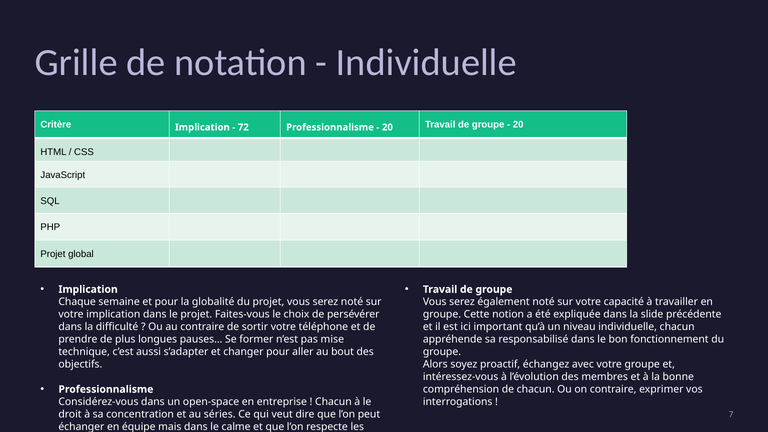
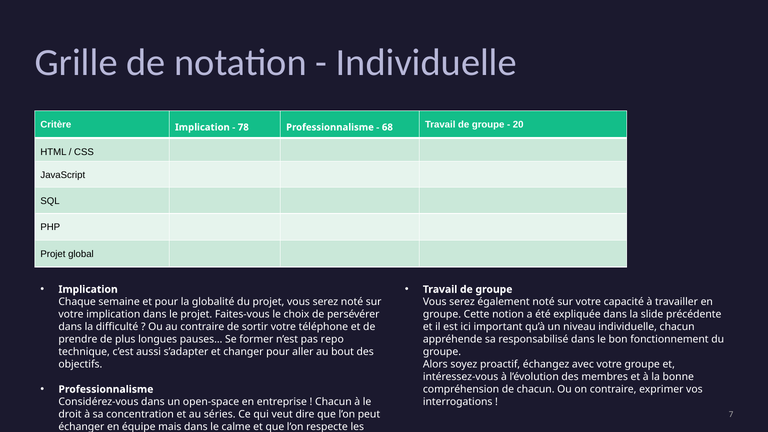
72: 72 -> 78
20 at (387, 127): 20 -> 68
mise: mise -> repo
